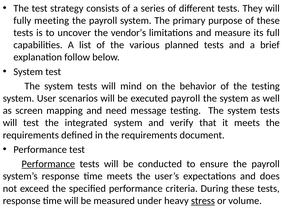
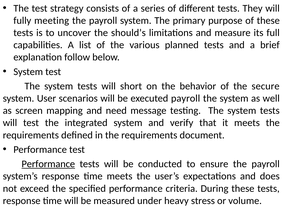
vendor’s: vendor’s -> should’s
mind: mind -> short
the testing: testing -> secure
stress underline: present -> none
